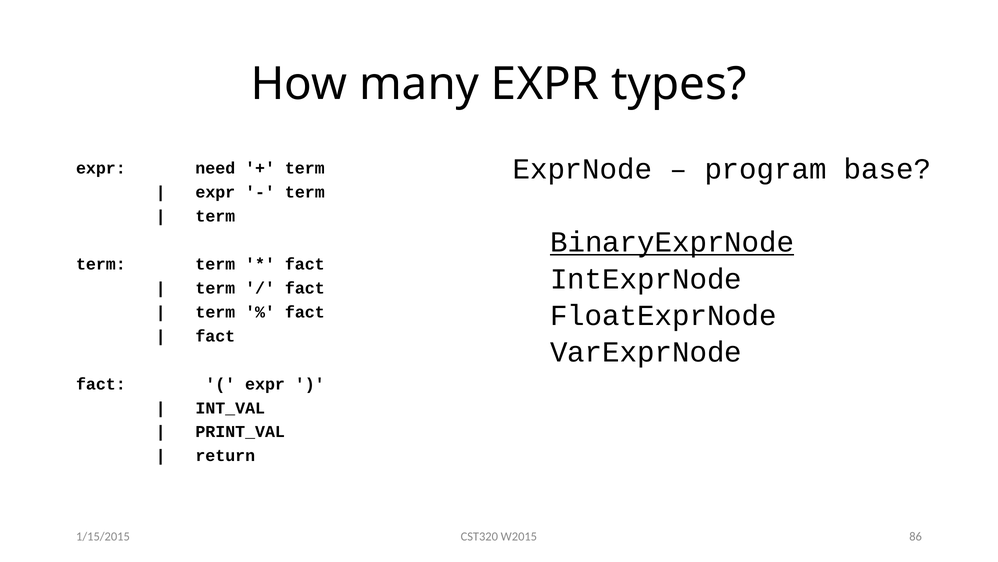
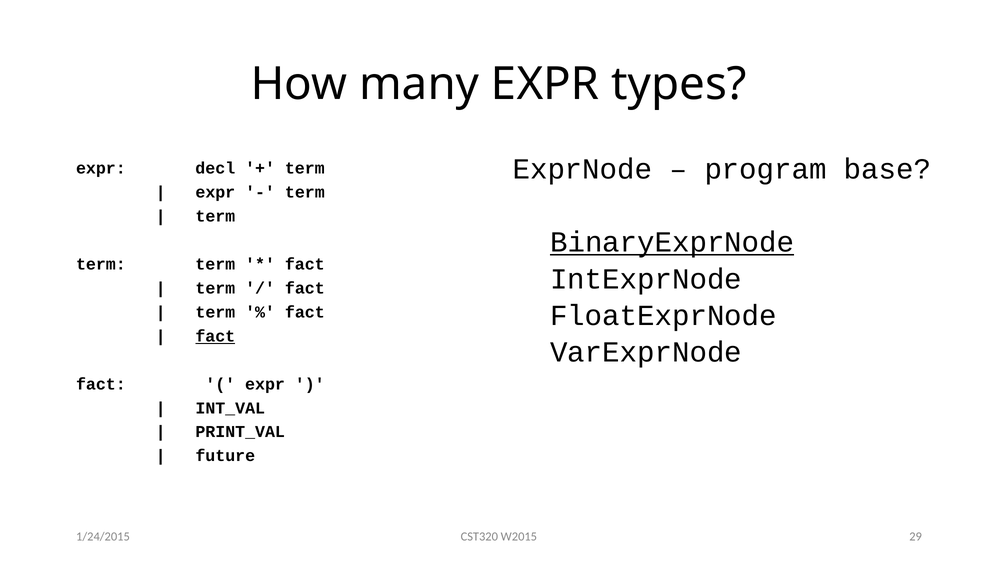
need: need -> decl
fact at (215, 336) underline: none -> present
return: return -> future
86: 86 -> 29
1/15/2015: 1/15/2015 -> 1/24/2015
